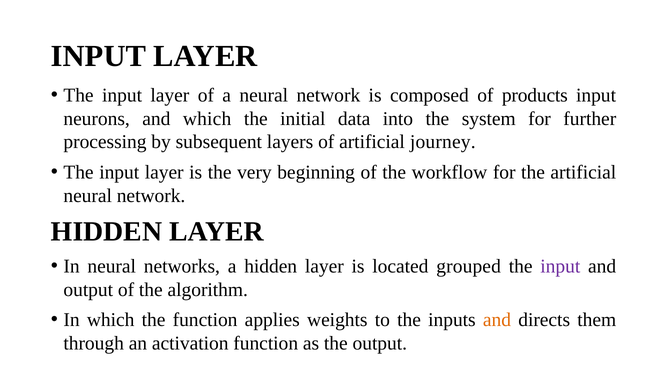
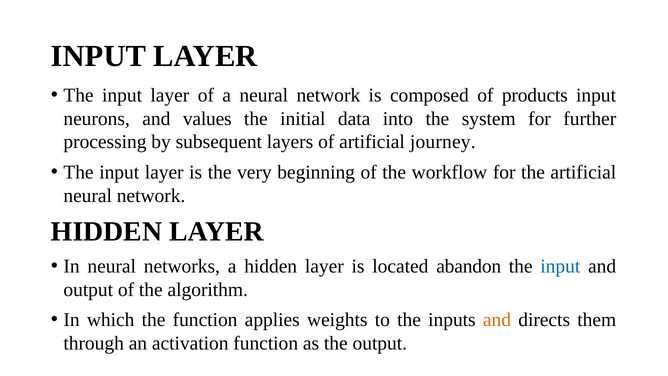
and which: which -> values
grouped: grouped -> abandon
input at (560, 266) colour: purple -> blue
